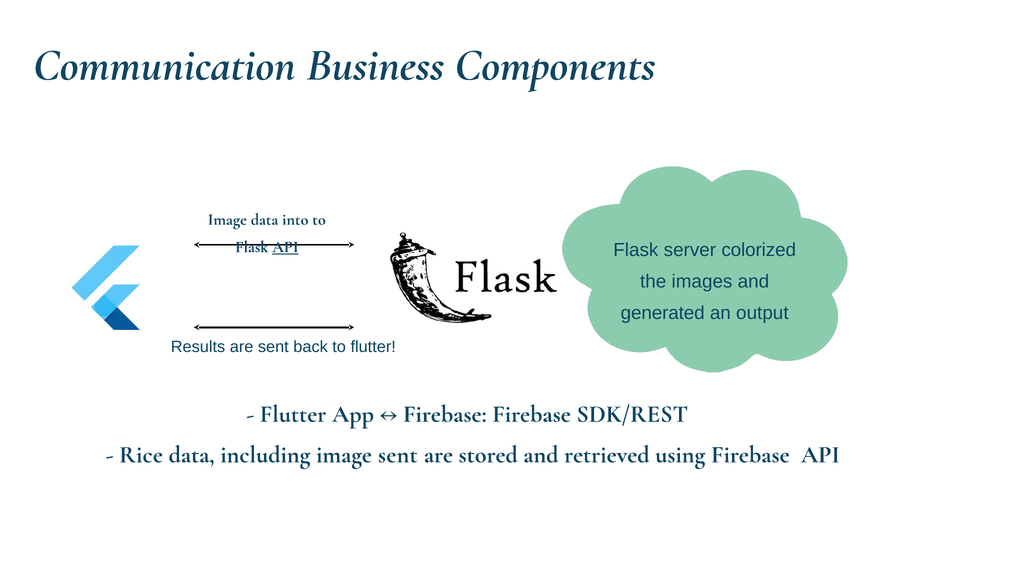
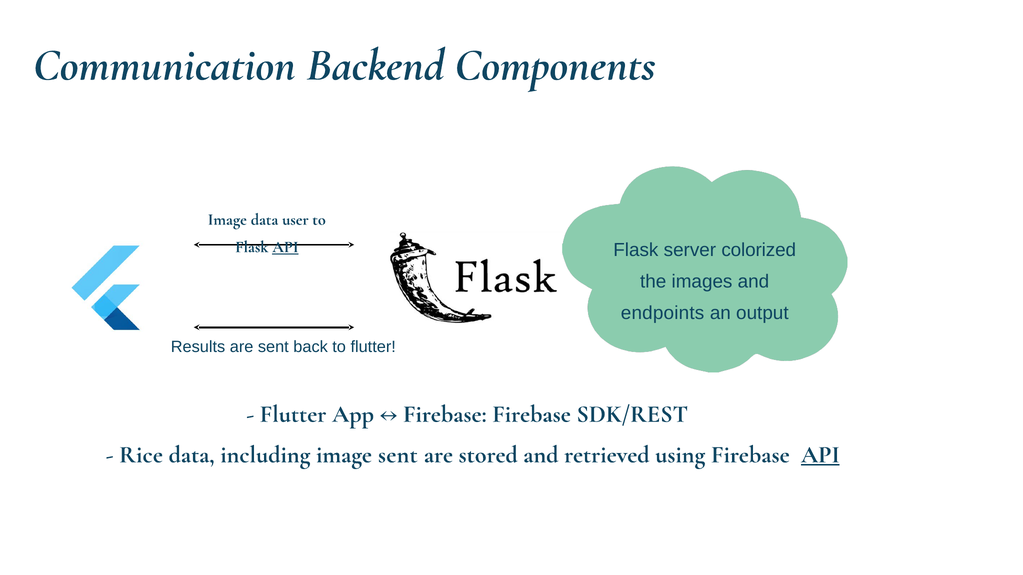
Business: Business -> Backend
into: into -> user
generated: generated -> endpoints
API at (820, 455) underline: none -> present
